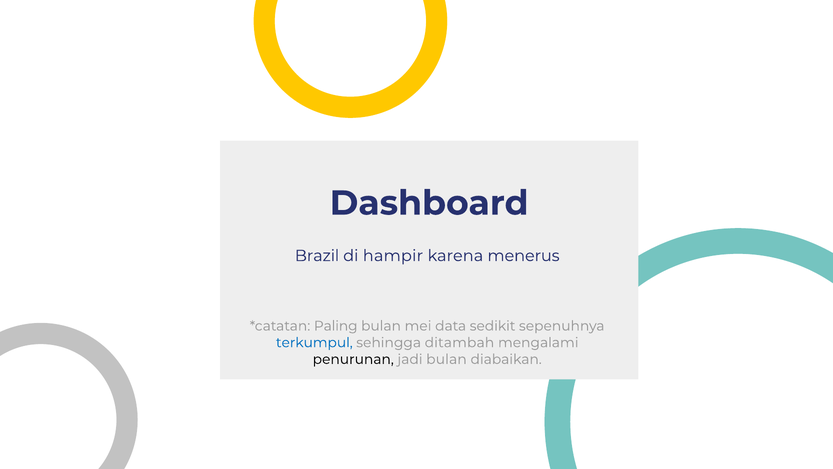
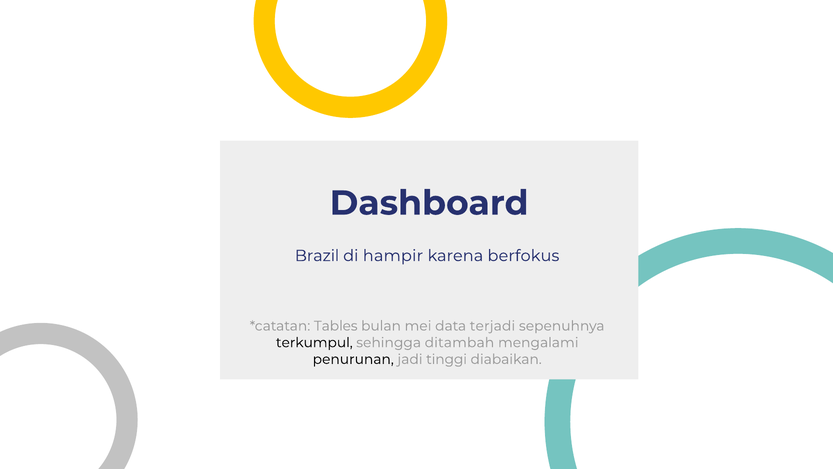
menerus: menerus -> berfokus
Paling: Paling -> Tables
sedikit: sedikit -> terjadi
terkumpul colour: blue -> black
jadi bulan: bulan -> tinggi
